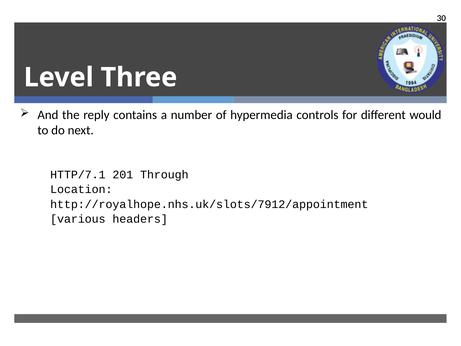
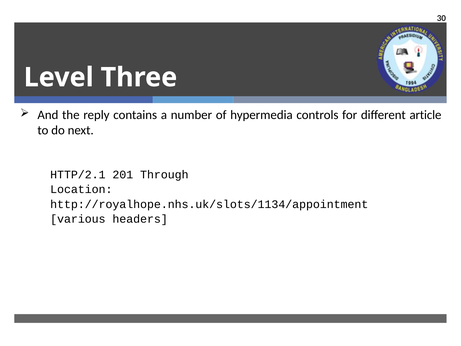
would: would -> article
HTTP/7.1: HTTP/7.1 -> HTTP/2.1
http://royalhope.nhs.uk/slots/7912/appointment: http://royalhope.nhs.uk/slots/7912/appointment -> http://royalhope.nhs.uk/slots/1134/appointment
